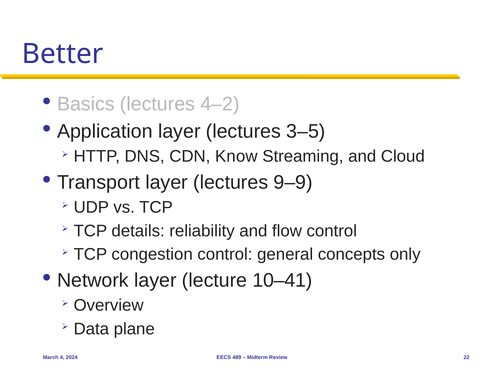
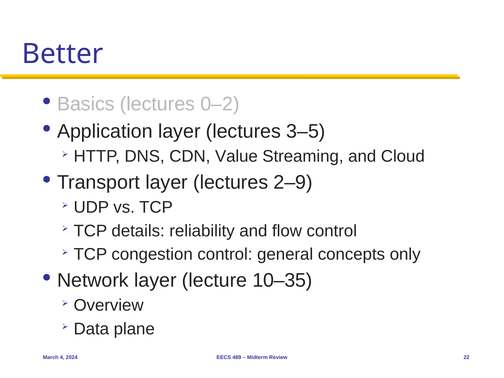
4–2: 4–2 -> 0–2
Know: Know -> Value
9–9: 9–9 -> 2–9
10–41: 10–41 -> 10–35
